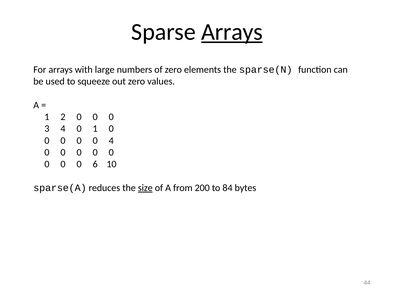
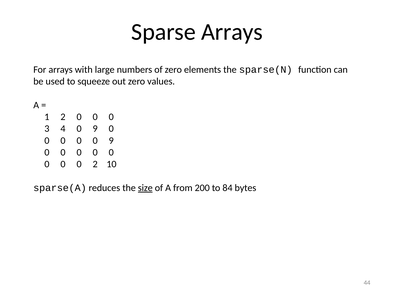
Arrays at (232, 32) underline: present -> none
4 0 1: 1 -> 9
0 0 4: 4 -> 9
0 6: 6 -> 2
